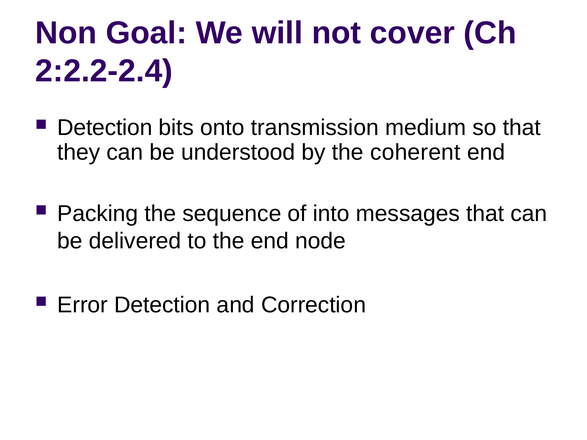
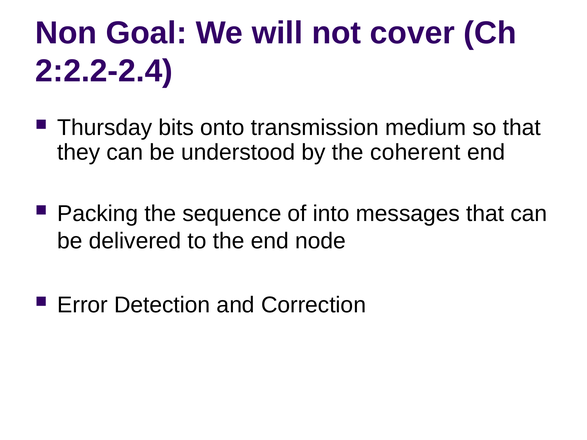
Detection at (105, 128): Detection -> Thursday
